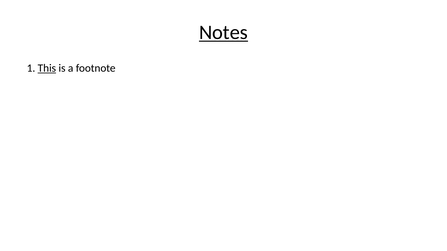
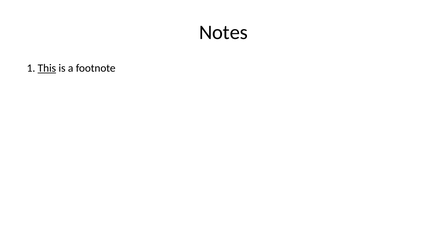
Notes underline: present -> none
